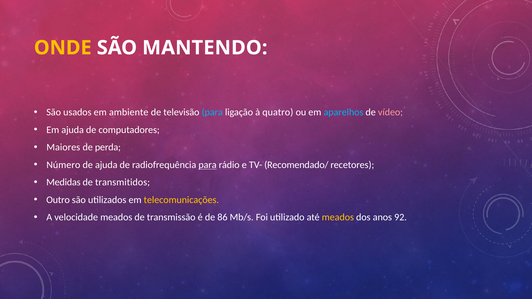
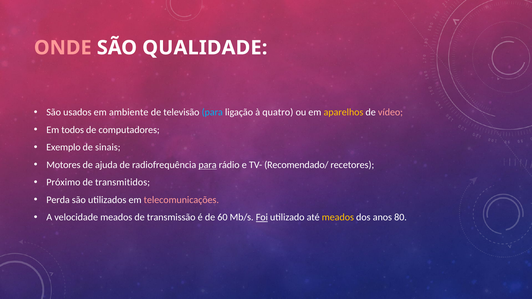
ONDE colour: yellow -> pink
MANTENDO: MANTENDO -> QUALIDADE
aparelhos colour: light blue -> yellow
Em ajuda: ajuda -> todos
Maiores: Maiores -> Exemplo
perda: perda -> sinais
Número: Número -> Motores
Medidas: Medidas -> Próximo
Outro: Outro -> Perda
telecomunicações colour: yellow -> pink
86: 86 -> 60
Foi underline: none -> present
92: 92 -> 80
